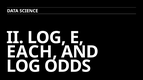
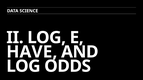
EACH: EACH -> HAVE
